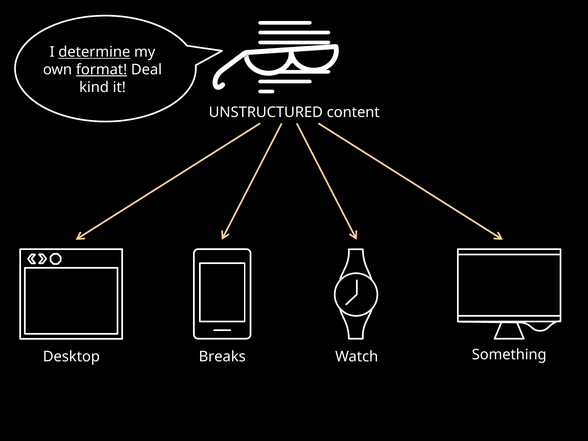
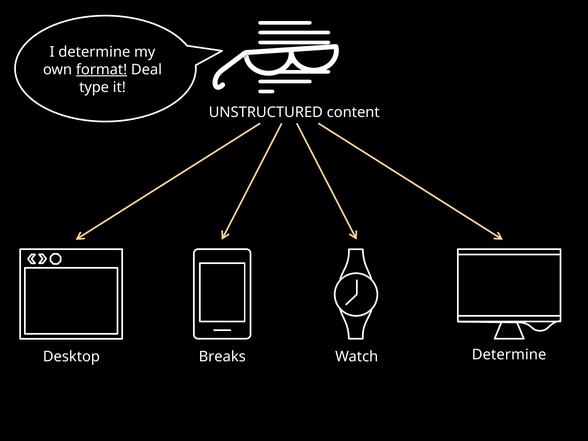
determine at (94, 52) underline: present -> none
kind: kind -> type
Watch Something: Something -> Determine
